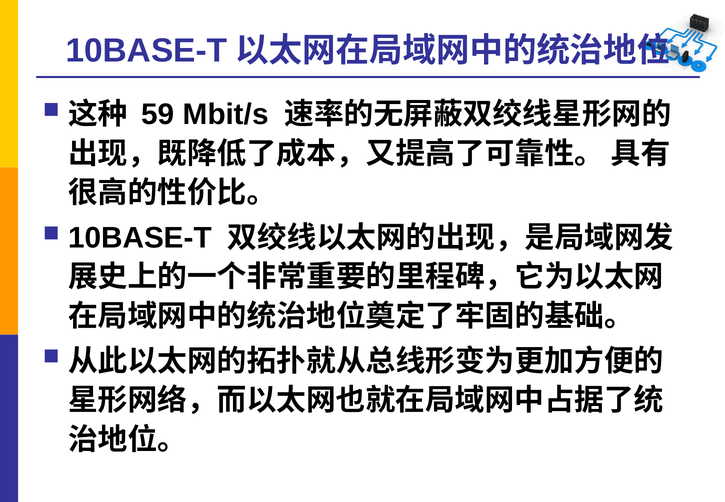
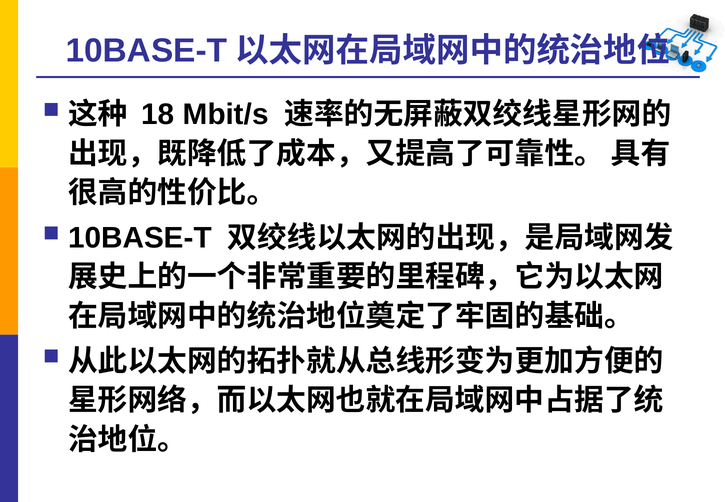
59: 59 -> 18
